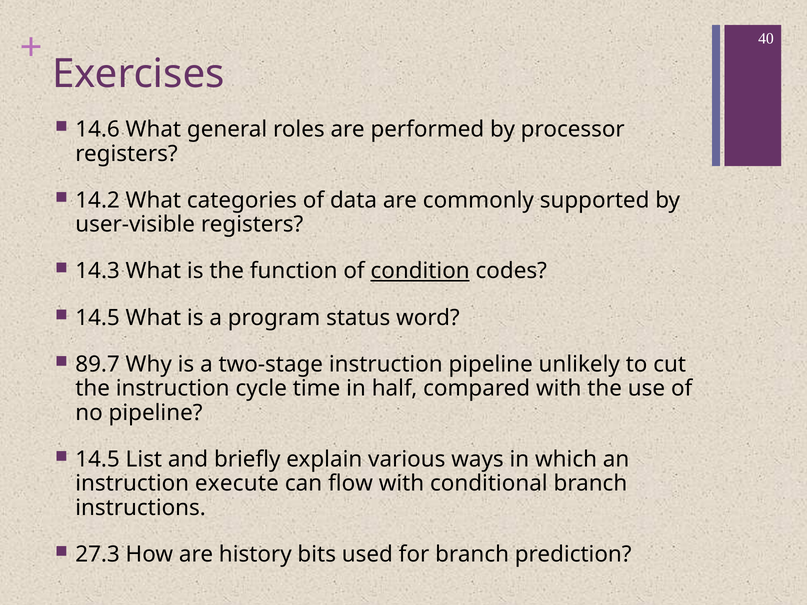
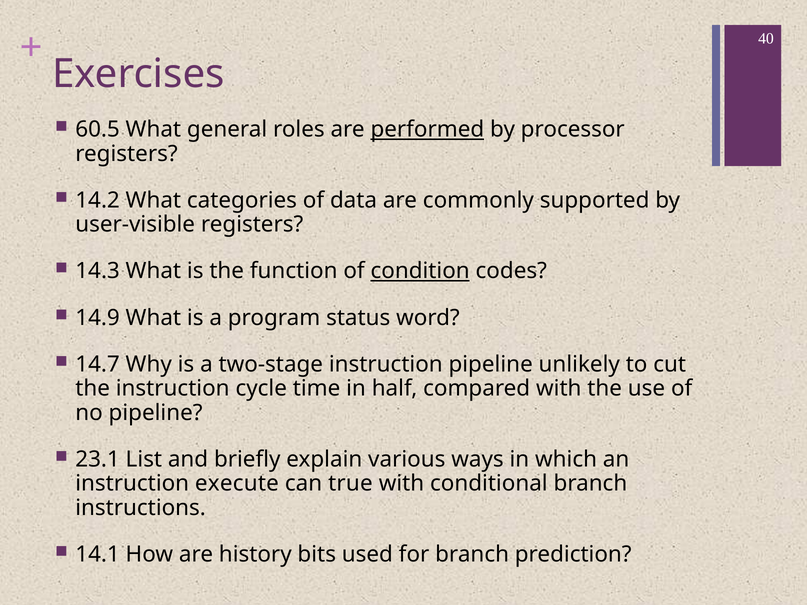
14.6: 14.6 -> 60.5
performed underline: none -> present
14.5 at (98, 318): 14.5 -> 14.9
89.7: 89.7 -> 14.7
14.5 at (98, 460): 14.5 -> 23.1
flow: flow -> true
27.3: 27.3 -> 14.1
